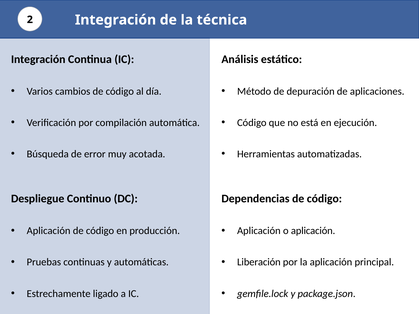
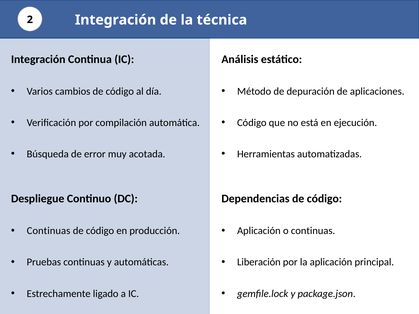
Aplicación at (49, 231): Aplicación -> Continuas
o aplicación: aplicación -> continuas
